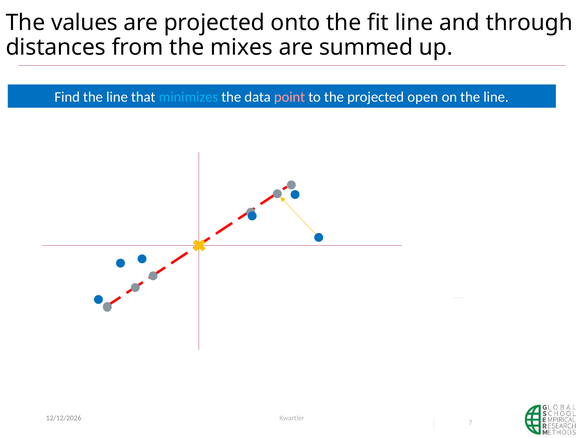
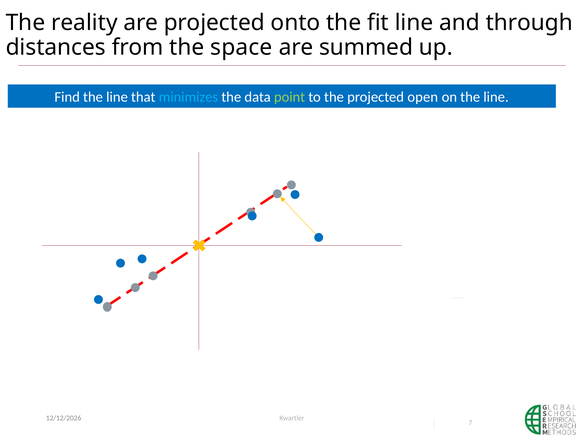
values: values -> reality
mixes: mixes -> space
point colour: pink -> light green
